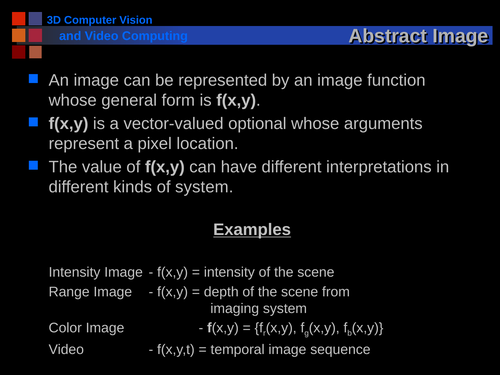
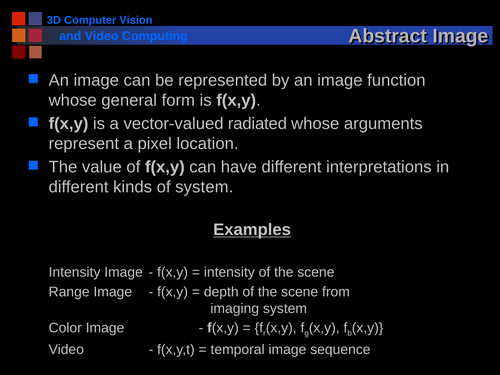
optional: optional -> radiated
